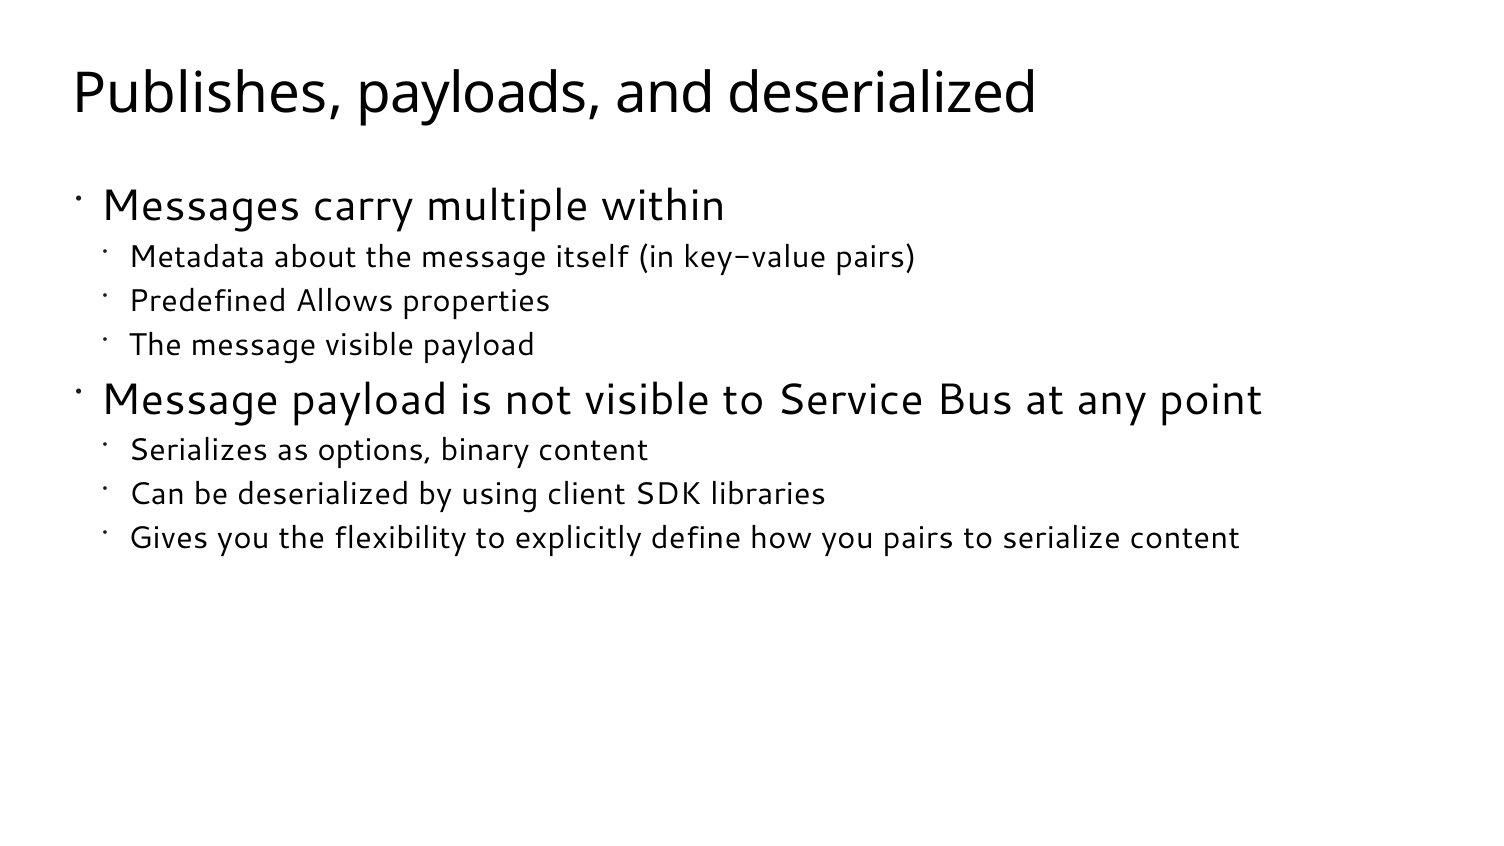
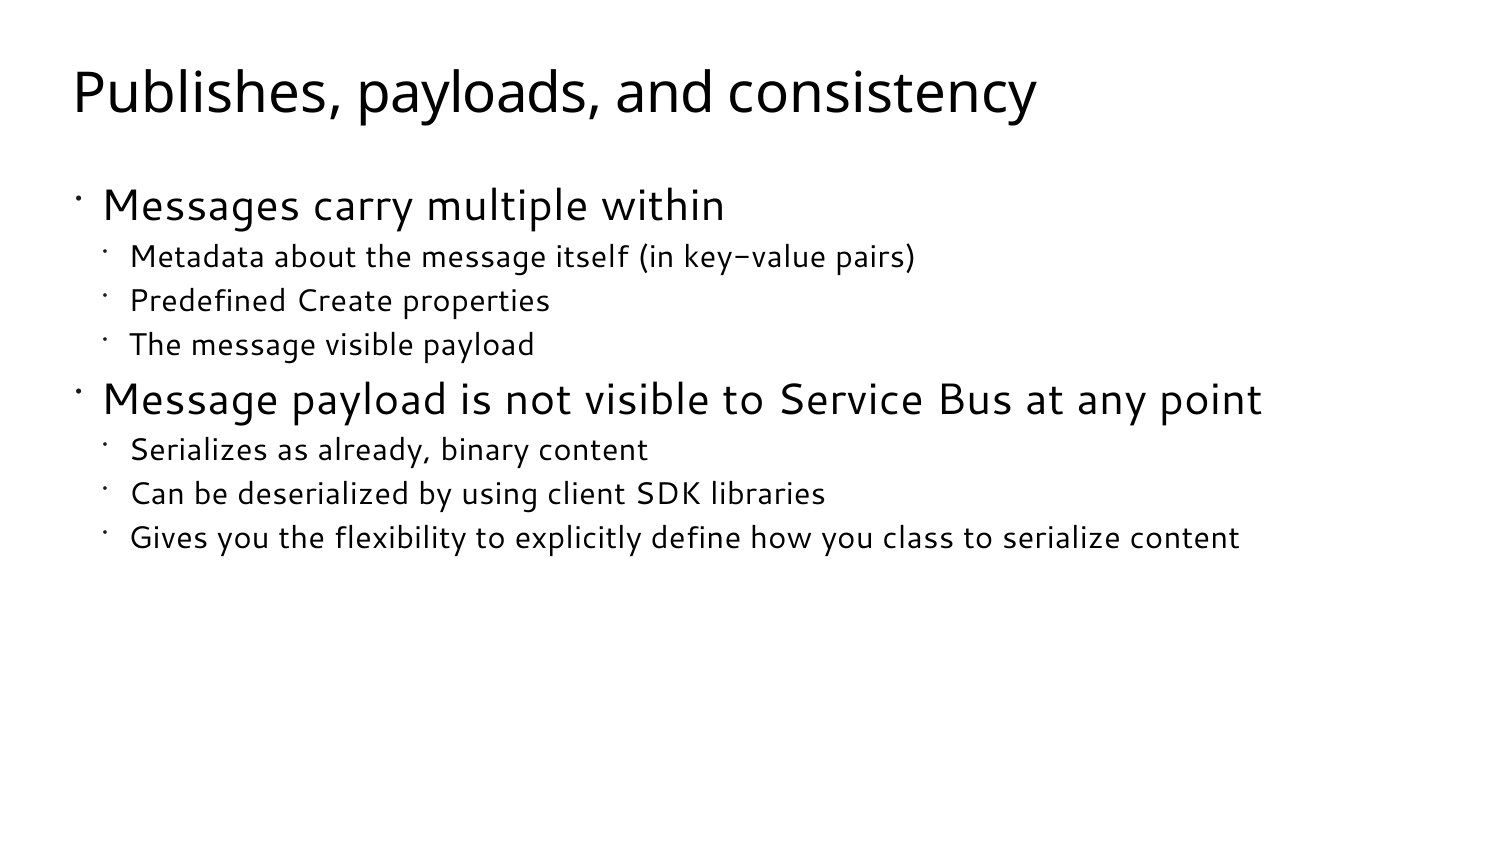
and deserialized: deserialized -> consistency
Allows: Allows -> Create
options: options -> already
you pairs: pairs -> class
